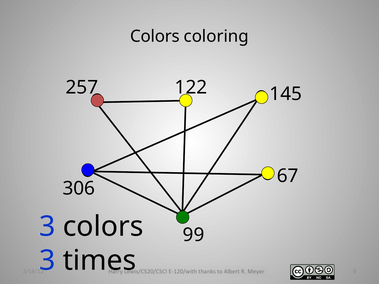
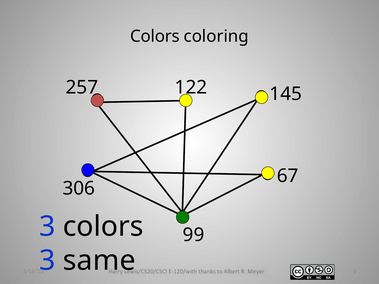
times: times -> same
